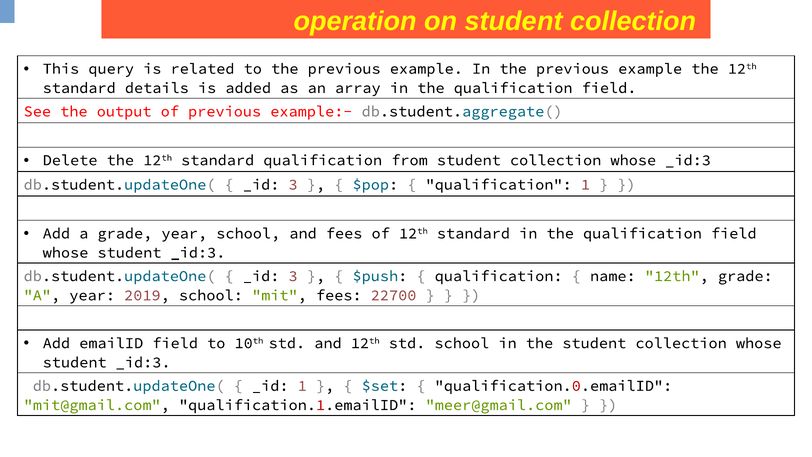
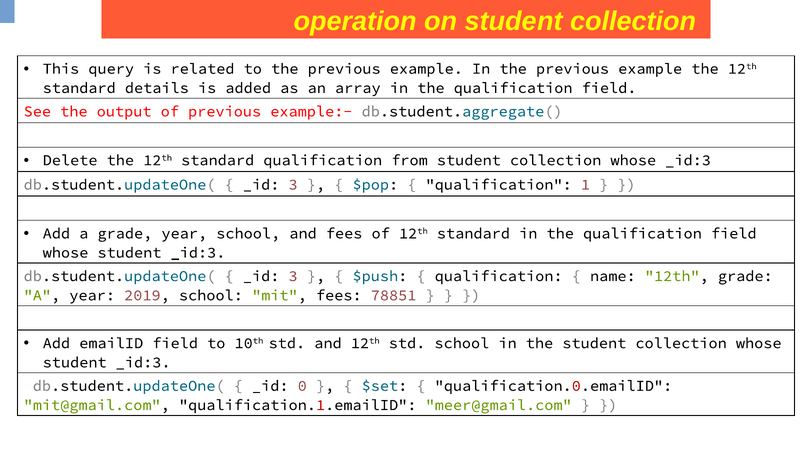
22700: 22700 -> 78851
1 at (302, 386): 1 -> 0
